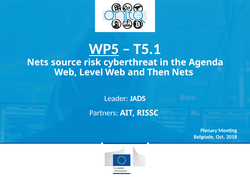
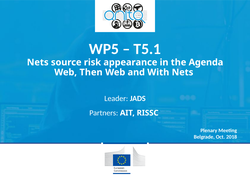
WP5 underline: present -> none
cyberthreat: cyberthreat -> appearance
Level: Level -> Then
Then: Then -> With
